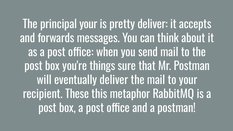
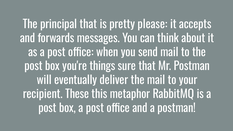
principal your: your -> that
pretty deliver: deliver -> please
